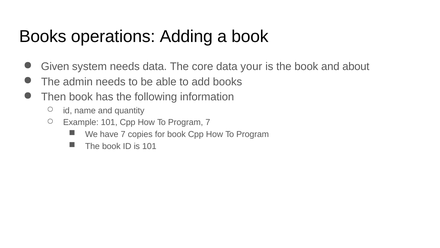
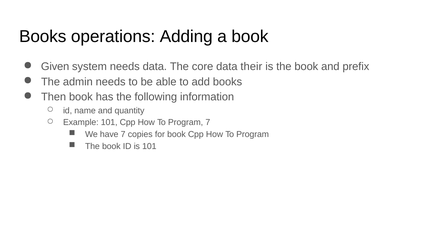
your: your -> their
about: about -> prefix
